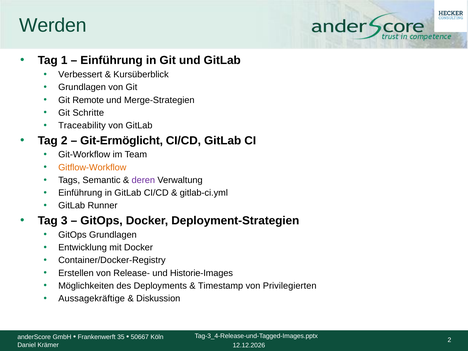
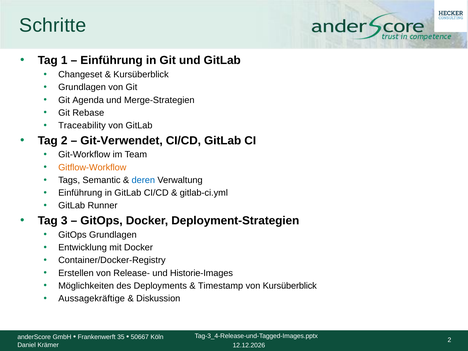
Werden: Werden -> Schritte
Verbessert: Verbessert -> Changeset
Remote: Remote -> Agenda
Schritte: Schritte -> Rebase
Git-Ermöglicht: Git-Ermöglicht -> Git-Verwendet
deren colour: purple -> blue
von Privilegierten: Privilegierten -> Kursüberblick
